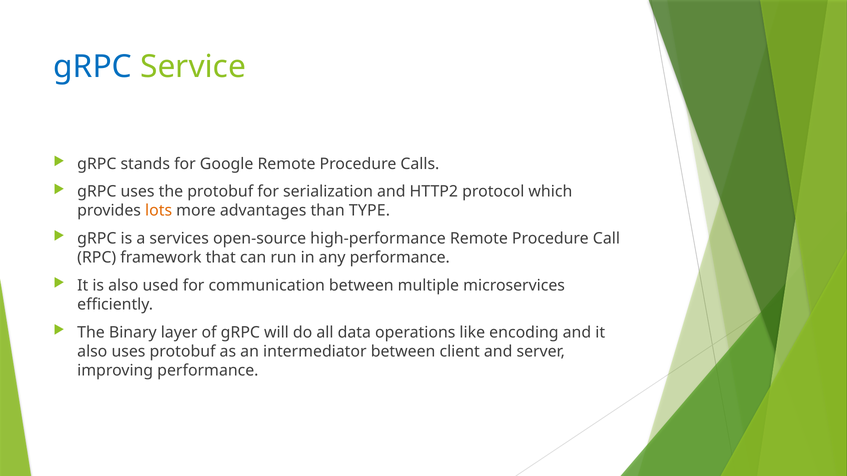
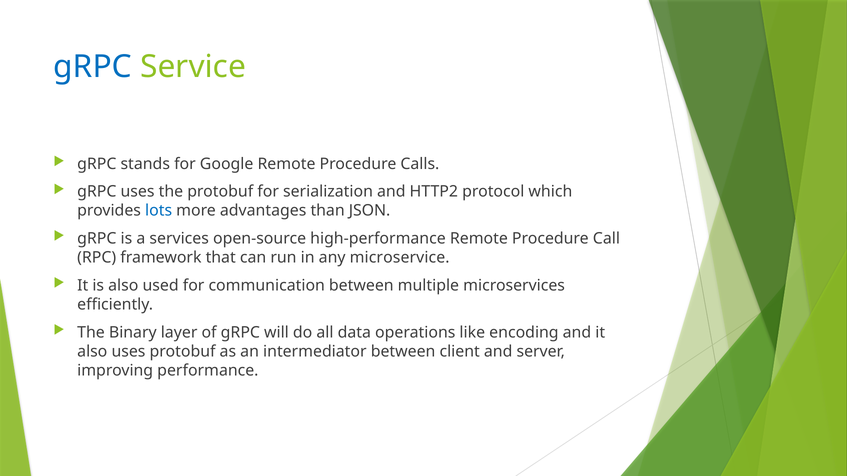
lots colour: orange -> blue
TYPE: TYPE -> JSON
any performance: performance -> microservice
